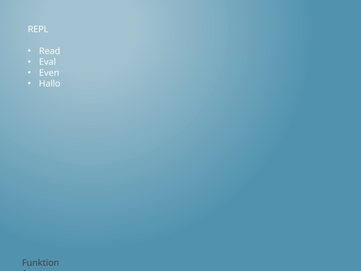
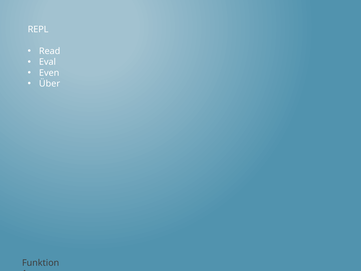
Hallo: Hallo -> Über
